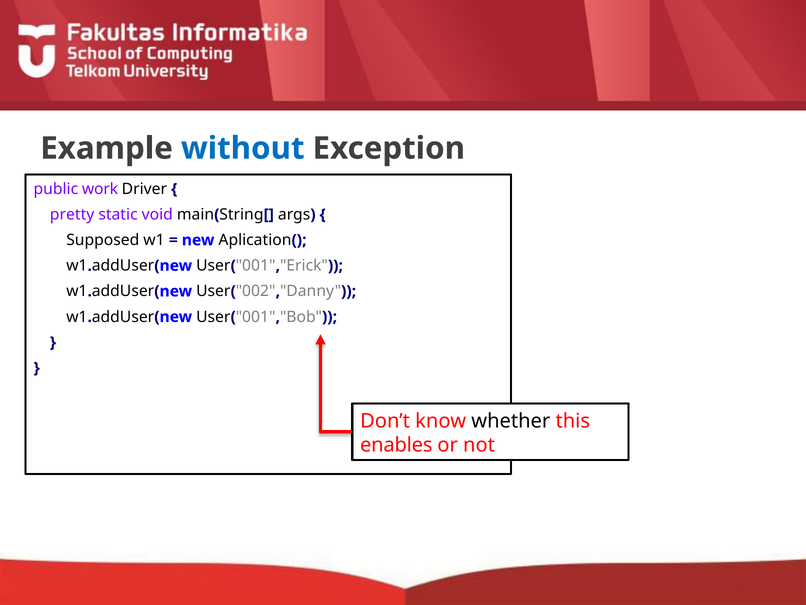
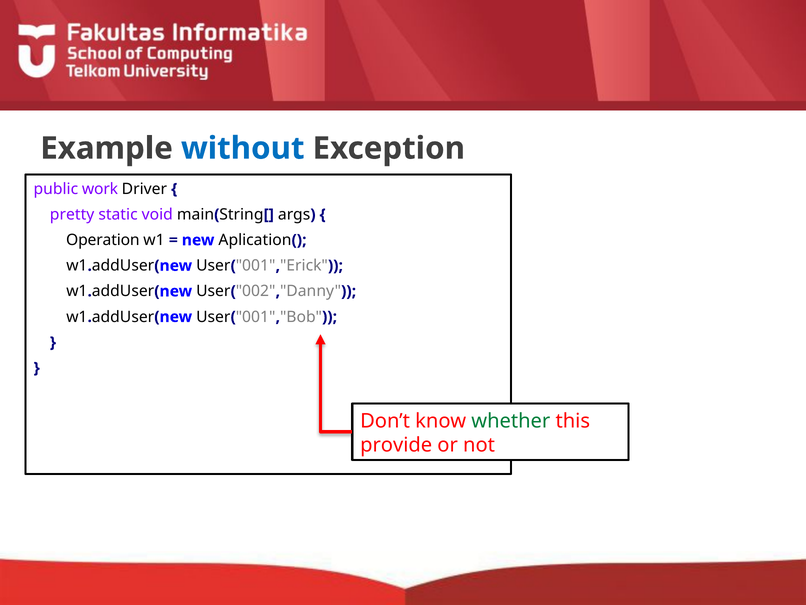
Supposed: Supposed -> Operation
whether colour: black -> green
enables: enables -> provide
